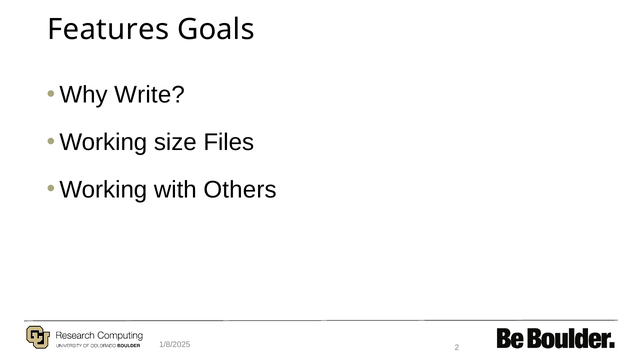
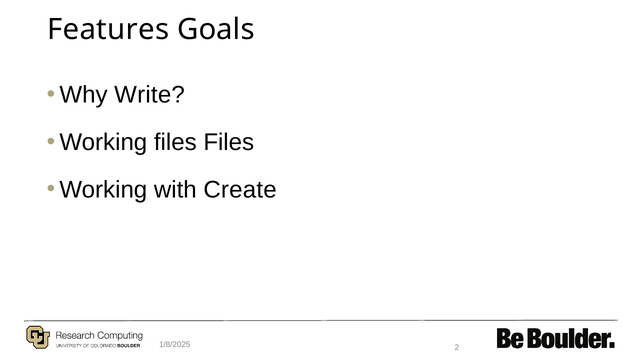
Working size: size -> files
Others: Others -> Create
